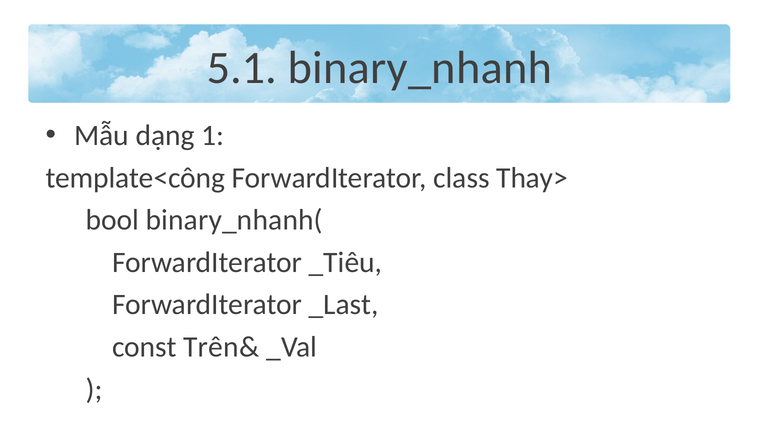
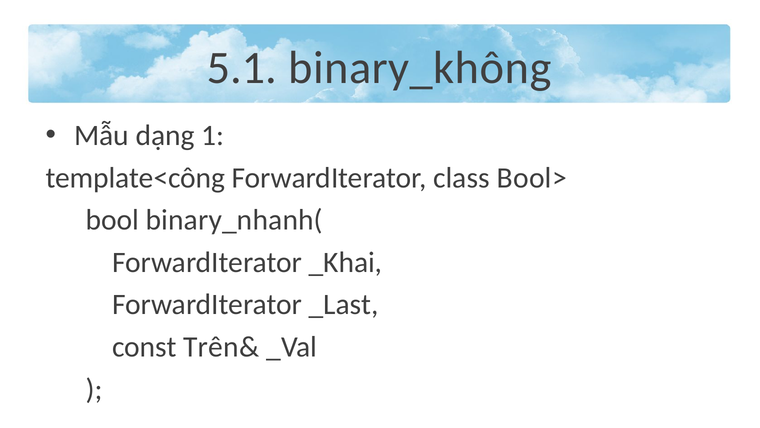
binary_nhanh: binary_nhanh -> binary_không
Thay>: Thay> -> Bool>
_Tiêu: _Tiêu -> _Khai
